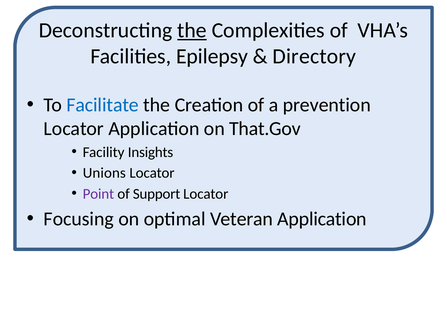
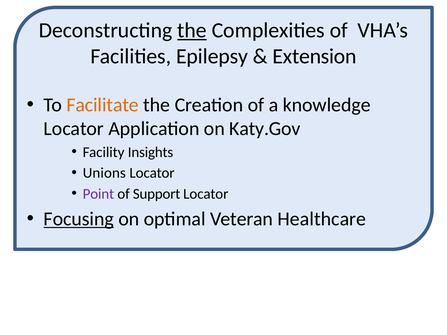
Directory: Directory -> Extension
Facilitate colour: blue -> orange
prevention: prevention -> knowledge
That.Gov: That.Gov -> Katy.Gov
Focusing underline: none -> present
Veteran Application: Application -> Healthcare
